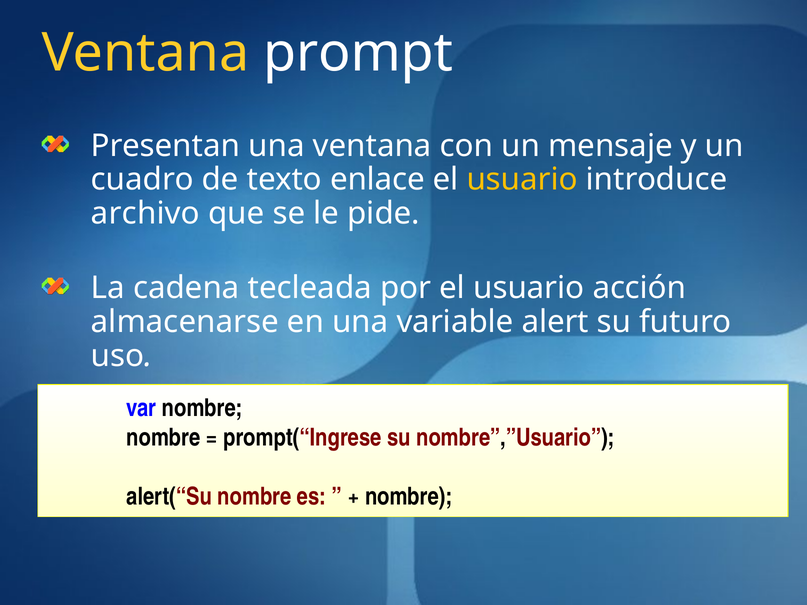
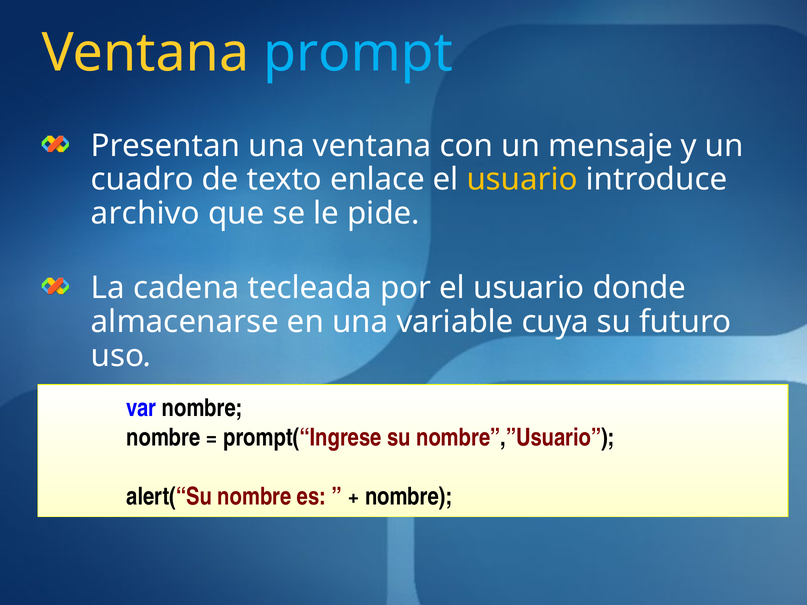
prompt colour: white -> light blue
acción: acción -> donde
alert: alert -> cuya
